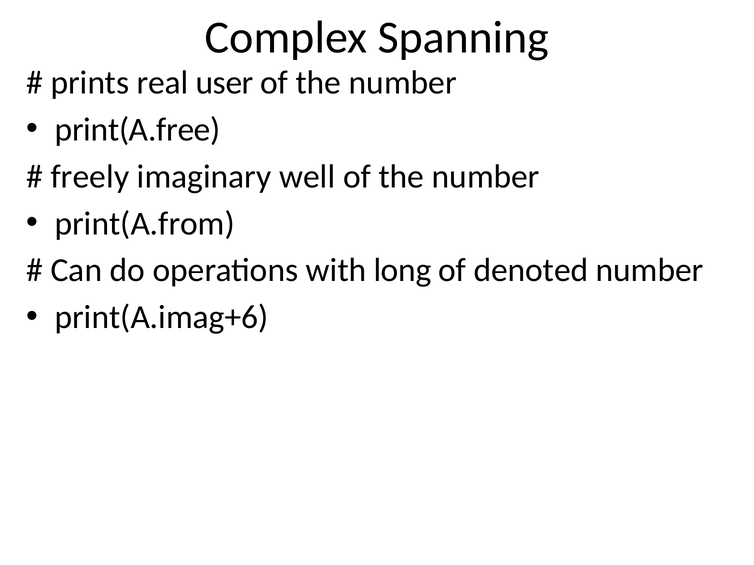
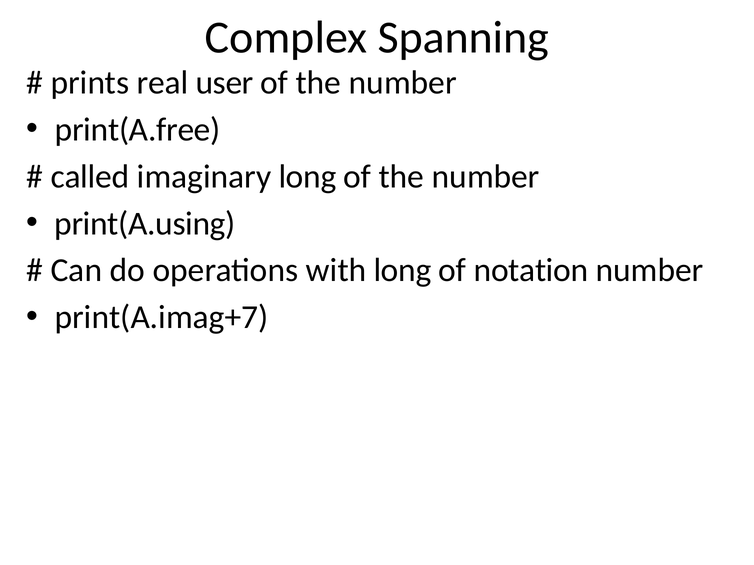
freely: freely -> called
imaginary well: well -> long
print(A.from: print(A.from -> print(A.using
denoted: denoted -> notation
print(A.imag+6: print(A.imag+6 -> print(A.imag+7
